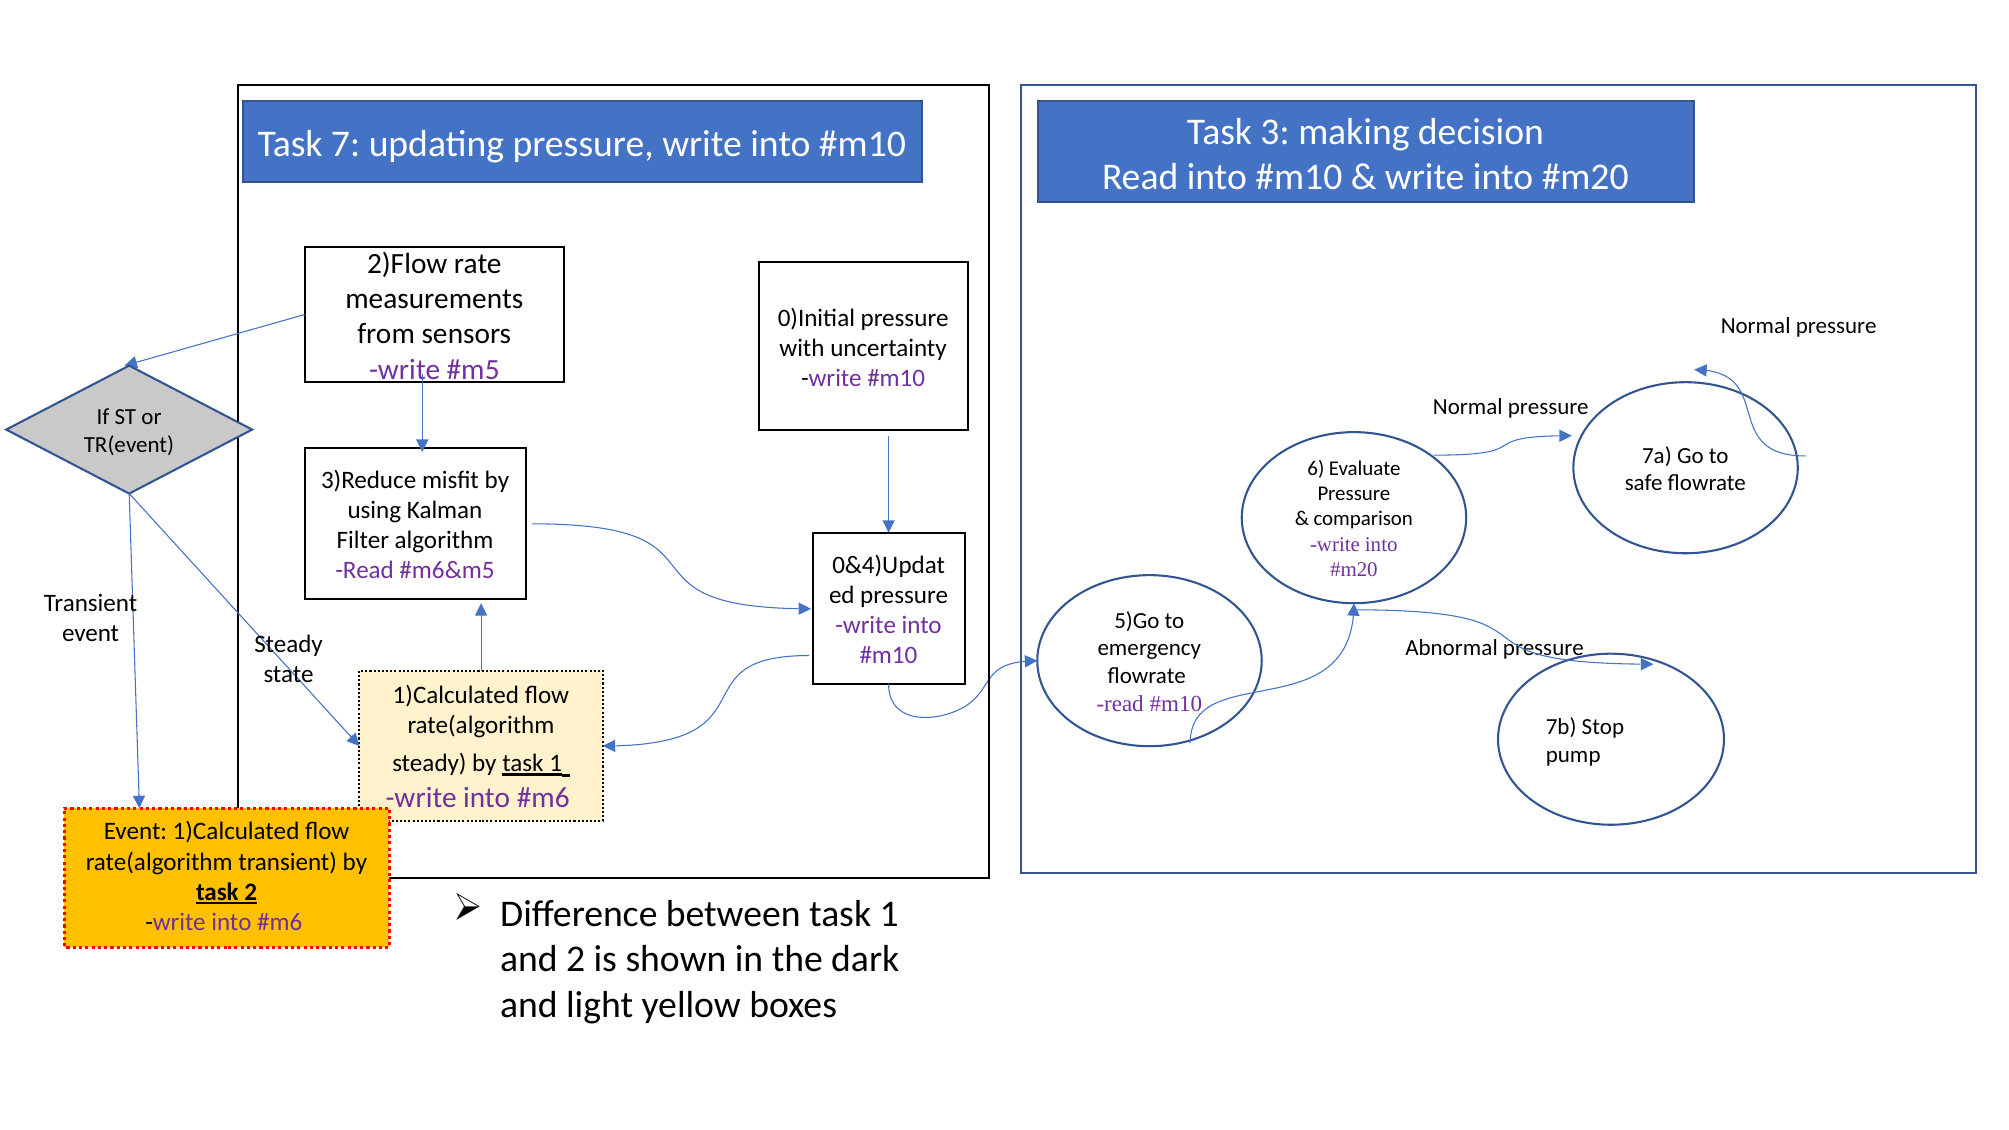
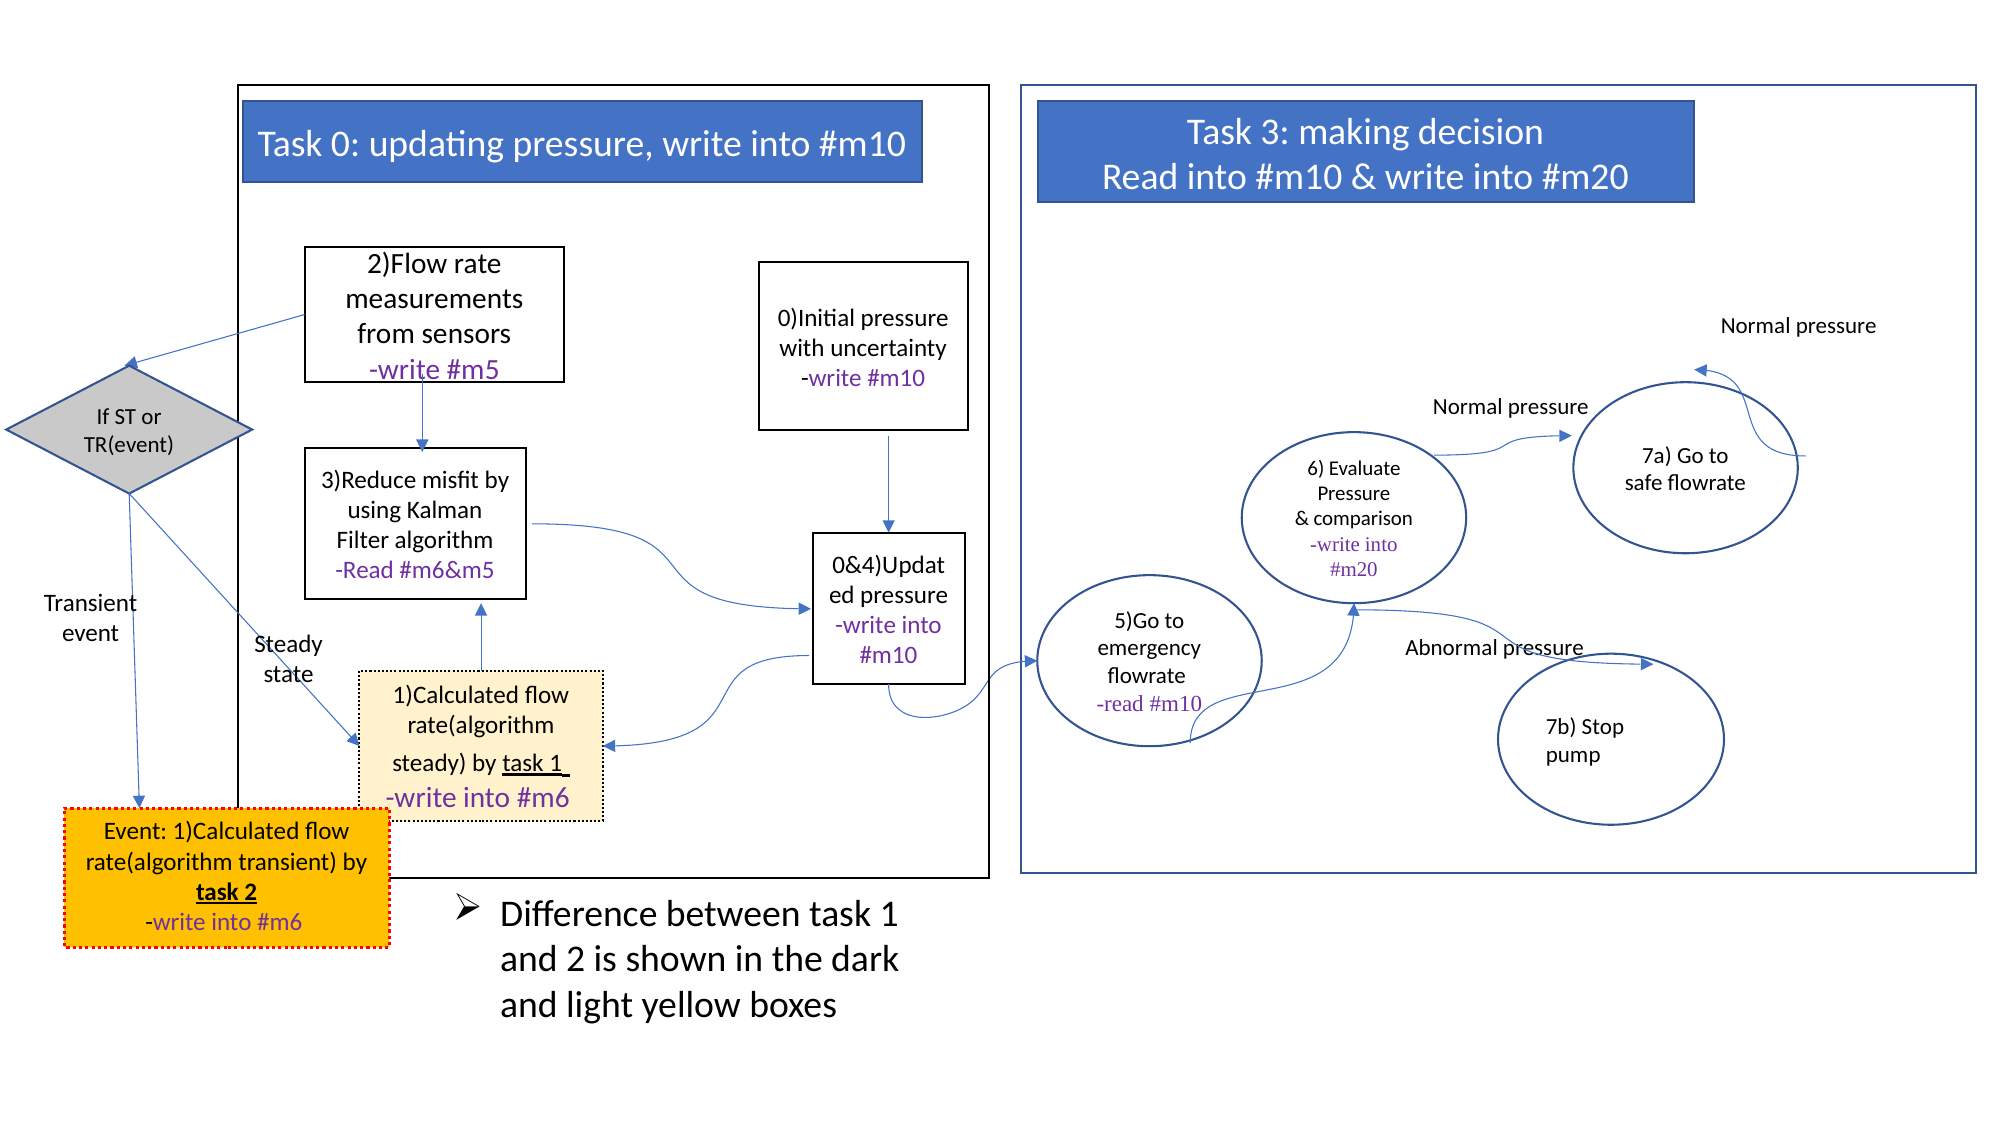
7: 7 -> 0
